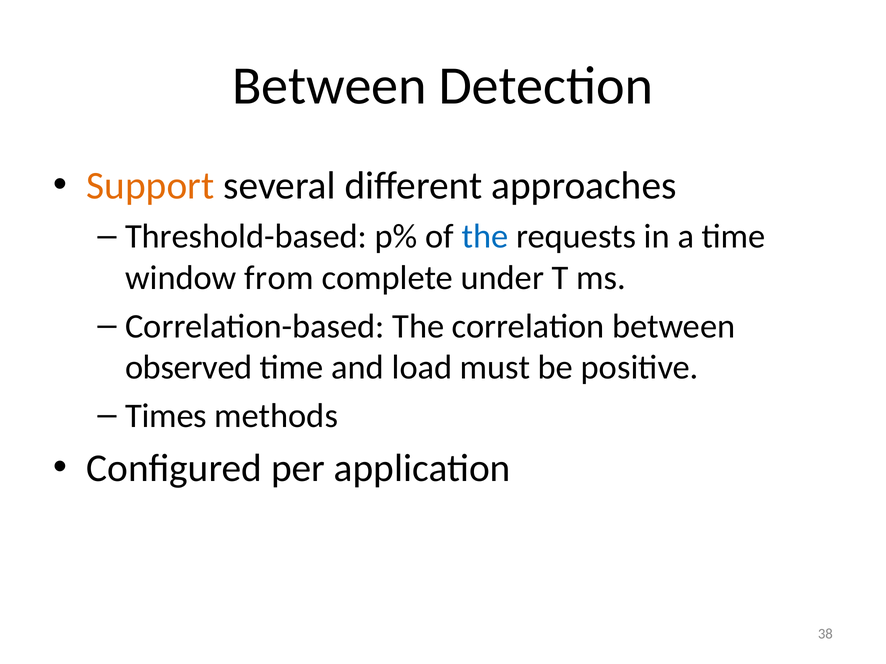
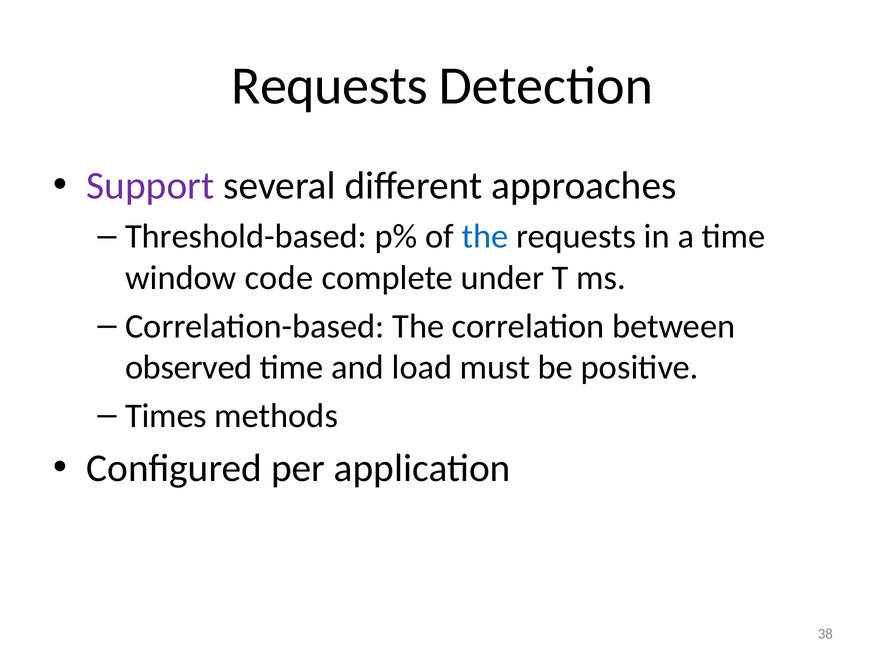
Between at (329, 86): Between -> Requests
Support colour: orange -> purple
from: from -> code
